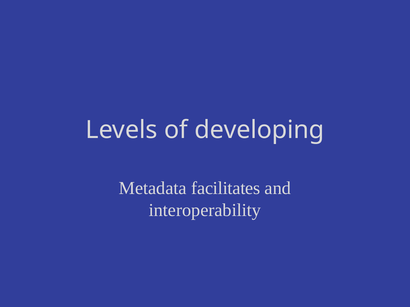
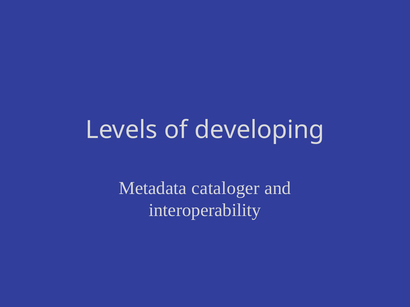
facilitates: facilitates -> cataloger
